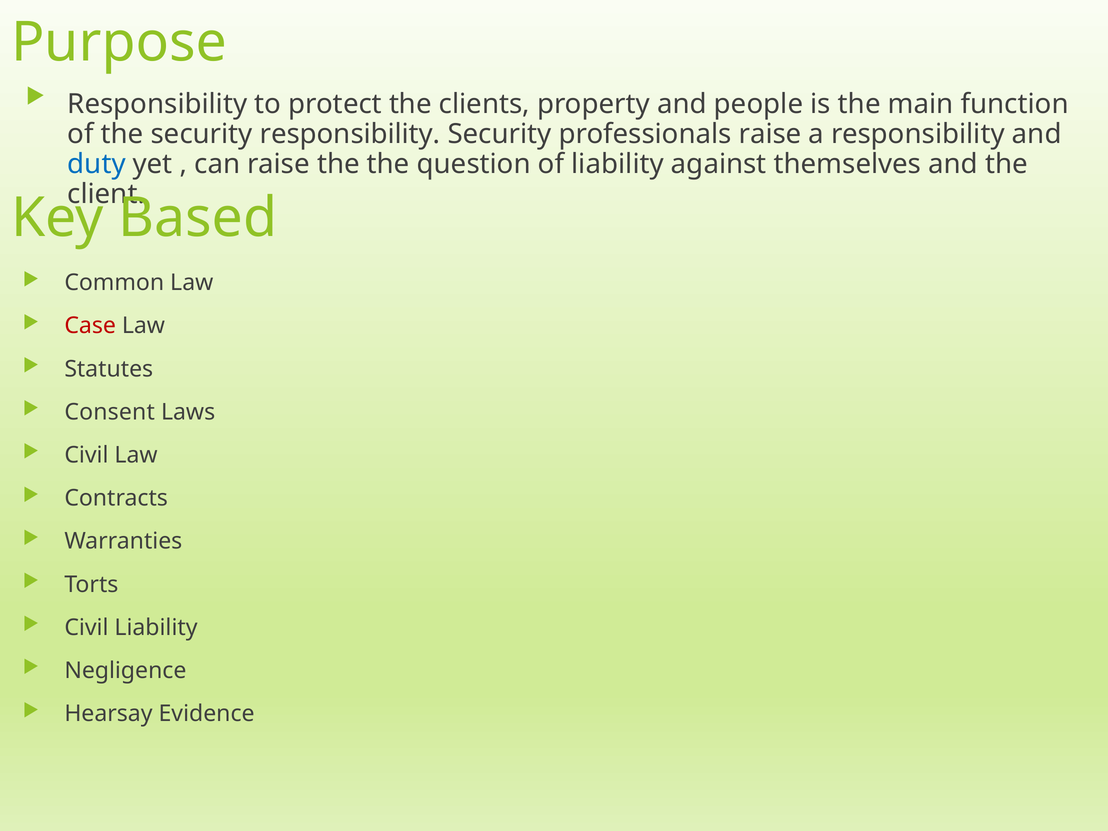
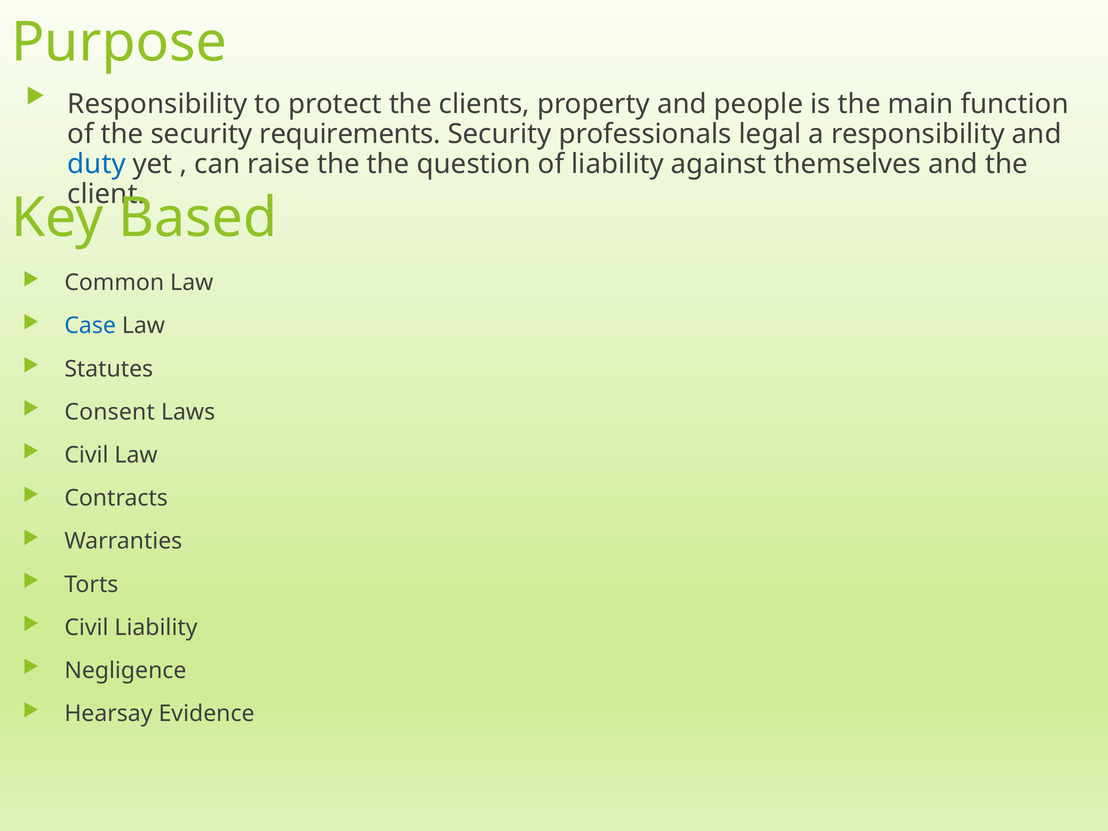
security responsibility: responsibility -> requirements
professionals raise: raise -> legal
Case colour: red -> blue
